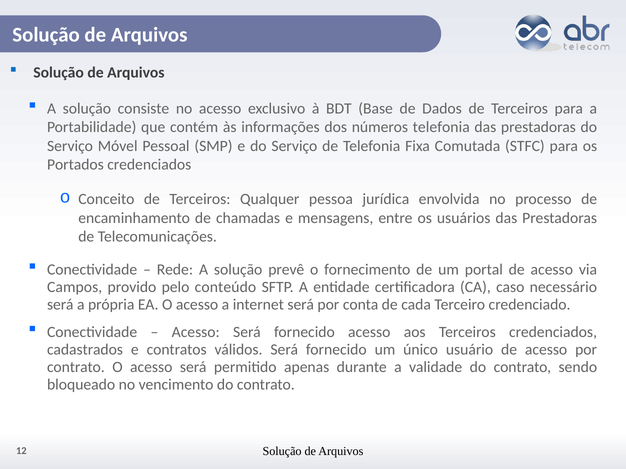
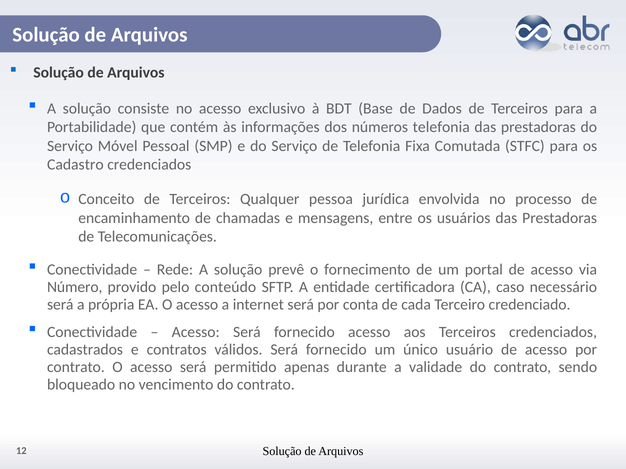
Portados: Portados -> Cadastro
Campos: Campos -> Número
